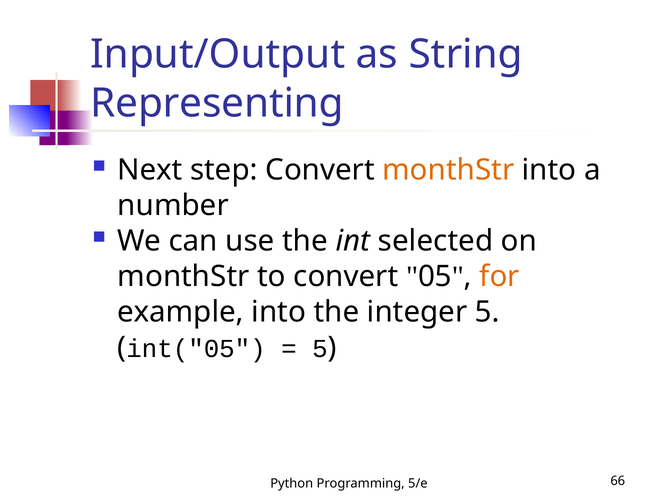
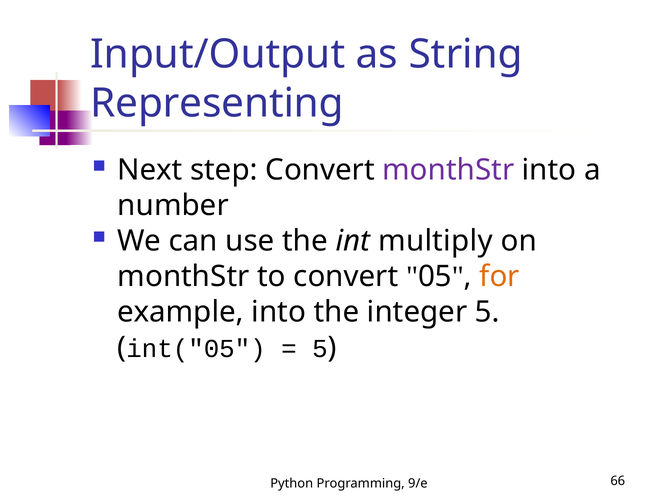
monthStr at (448, 170) colour: orange -> purple
selected: selected -> multiply
5/e: 5/e -> 9/e
